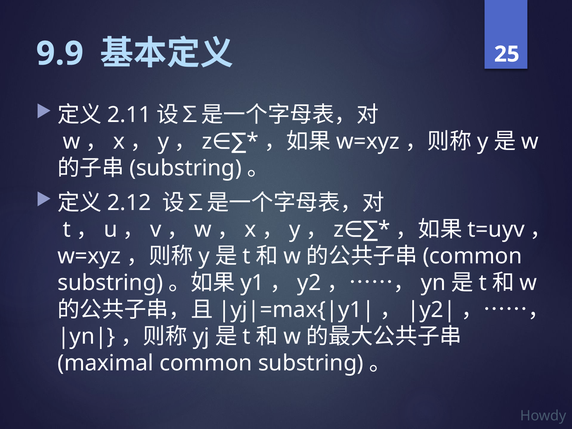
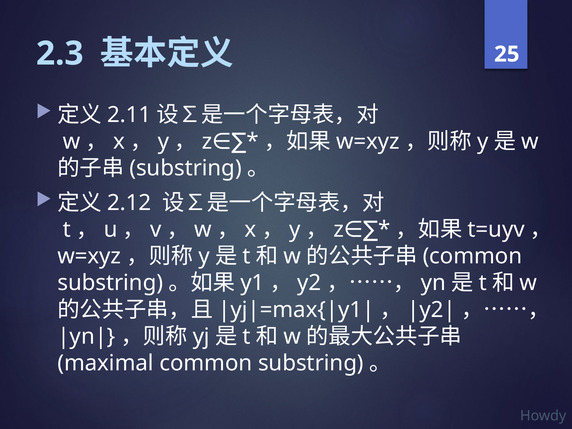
9.9: 9.9 -> 2.3
